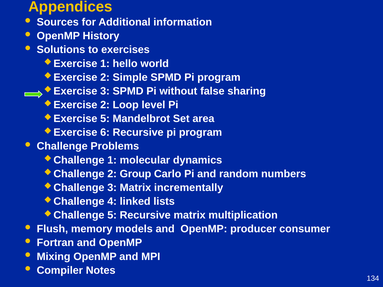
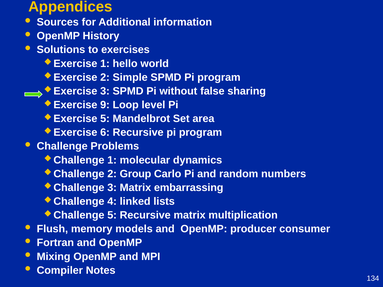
2 at (105, 105): 2 -> 9
incrementally: incrementally -> embarrassing
